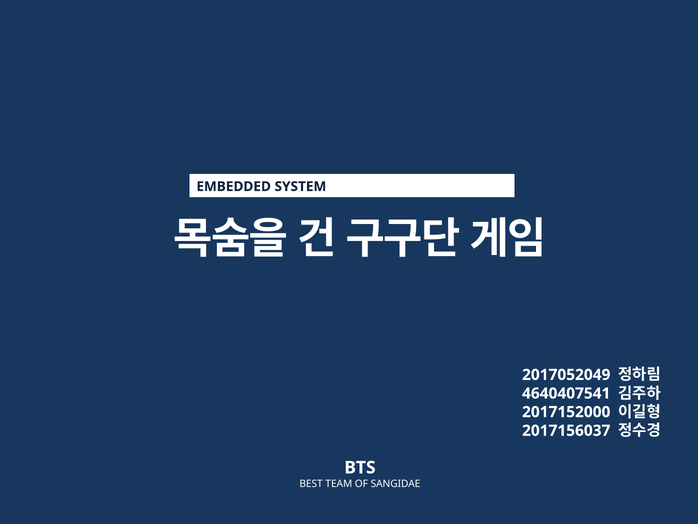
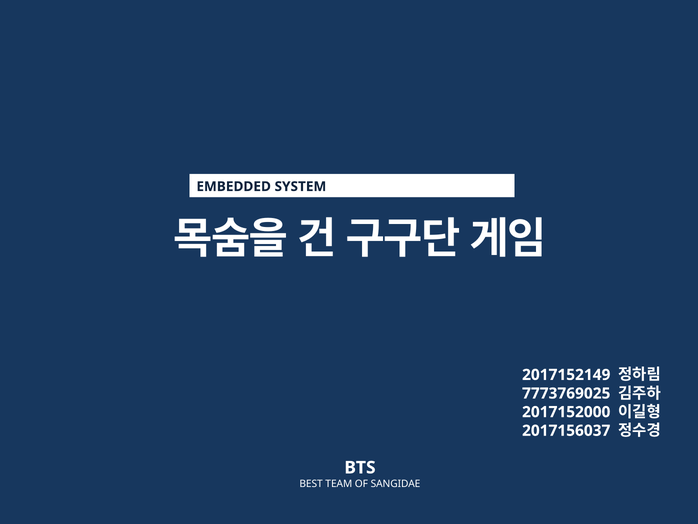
2017052049: 2017052049 -> 2017152149
4640407541: 4640407541 -> 7773769025
